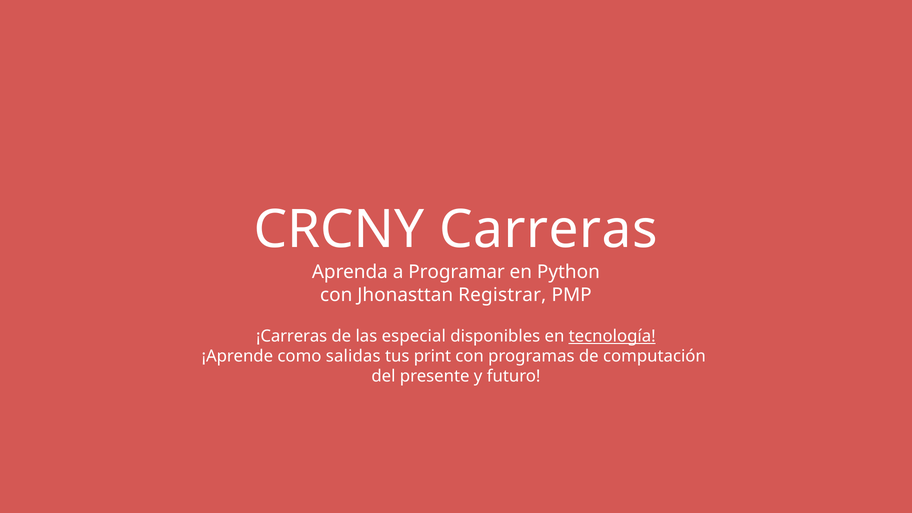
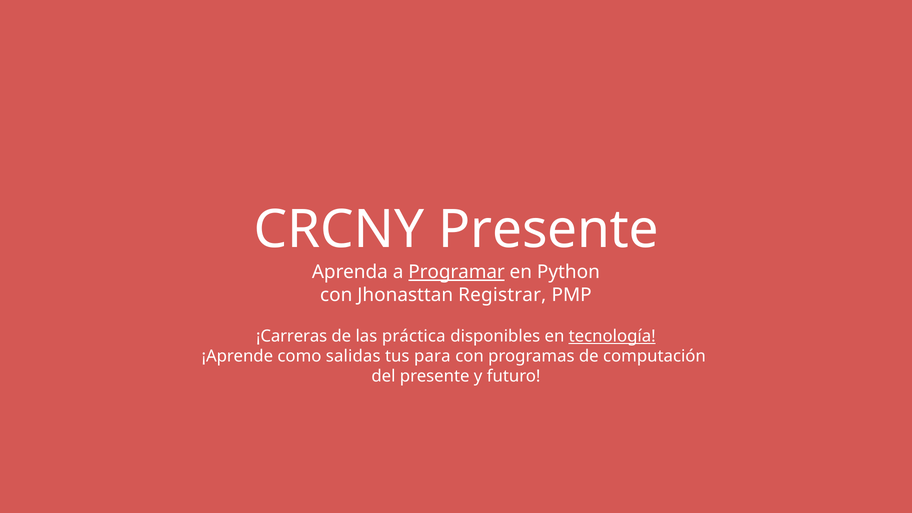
CRCNY Carreras: Carreras -> Presente
Programar underline: none -> present
especial: especial -> práctica
print: print -> para
